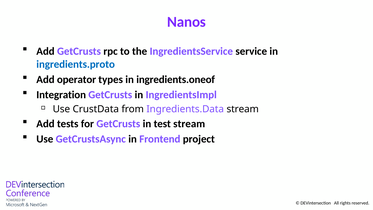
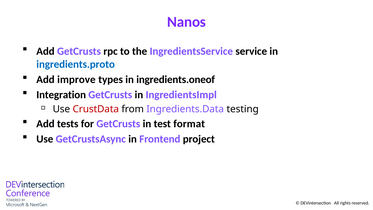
operator: operator -> improve
CrustData colour: black -> red
Ingredients.Data stream: stream -> testing
test stream: stream -> format
